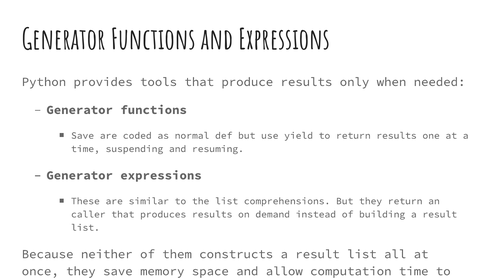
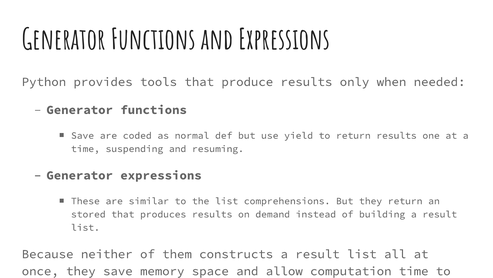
caller: caller -> stored
